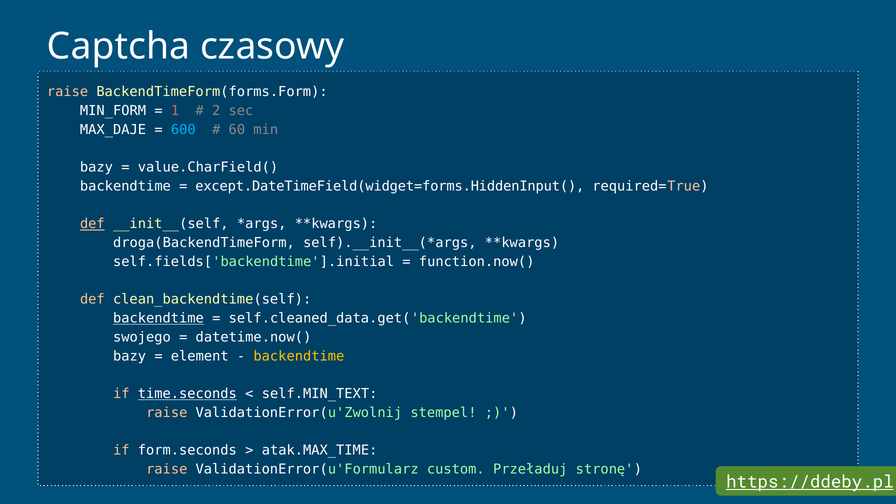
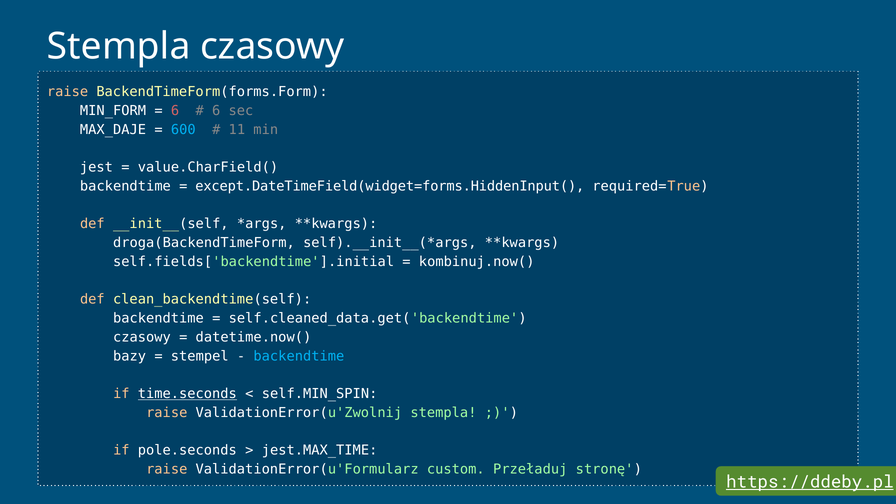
Captcha at (119, 46): Captcha -> Stempla
1 at (175, 111): 1 -> 6
2 at (216, 111): 2 -> 6
60: 60 -> 11
bazy at (96, 167): bazy -> jest
def at (92, 224) underline: present -> none
function.now(: function.now( -> kombinuj.now(
backendtime at (158, 318) underline: present -> none
swojego at (142, 337): swojego -> czasowy
element: element -> stempel
backendtime at (299, 356) colour: yellow -> light blue
self.MIN_TEXT: self.MIN_TEXT -> self.MIN_SPIN
ValidationError(u'Zwolnij stempel: stempel -> stempla
form.seconds: form.seconds -> pole.seconds
atak.MAX_TIME: atak.MAX_TIME -> jest.MAX_TIME
